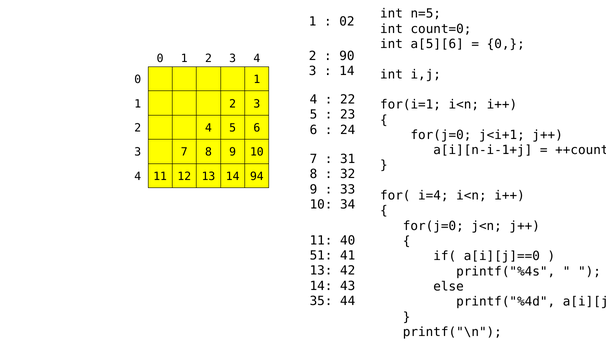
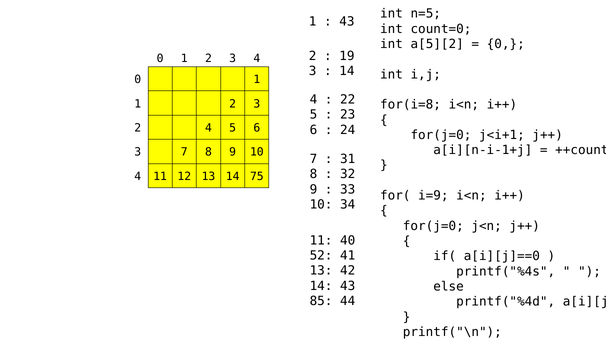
02 at (347, 21): 02 -> 43
a[5][6: a[5][6 -> a[5][2
90: 90 -> 19
for(i=1: for(i=1 -> for(i=8
94: 94 -> 75
i=4: i=4 -> i=9
51: 51 -> 52
35: 35 -> 85
